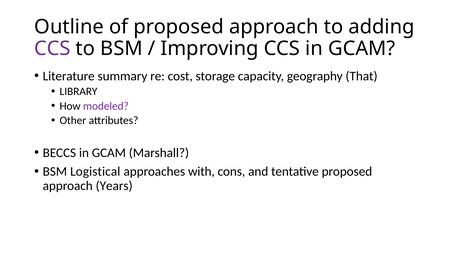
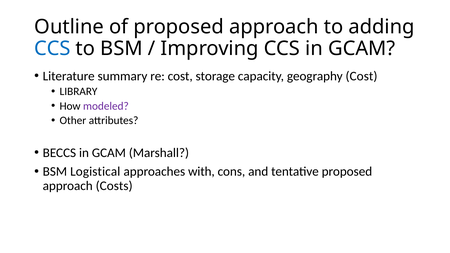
CCS at (52, 49) colour: purple -> blue
geography That: That -> Cost
Years: Years -> Costs
